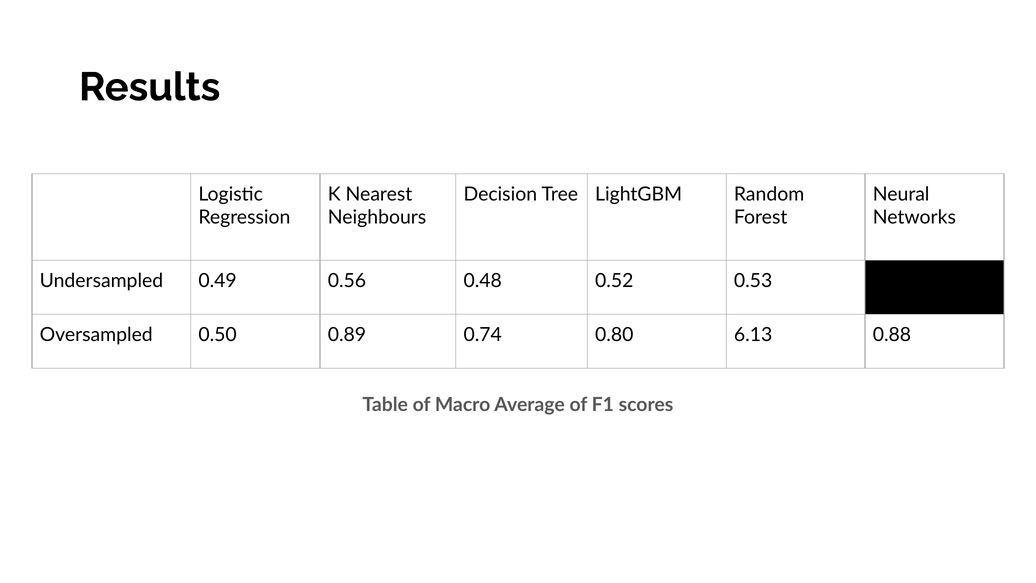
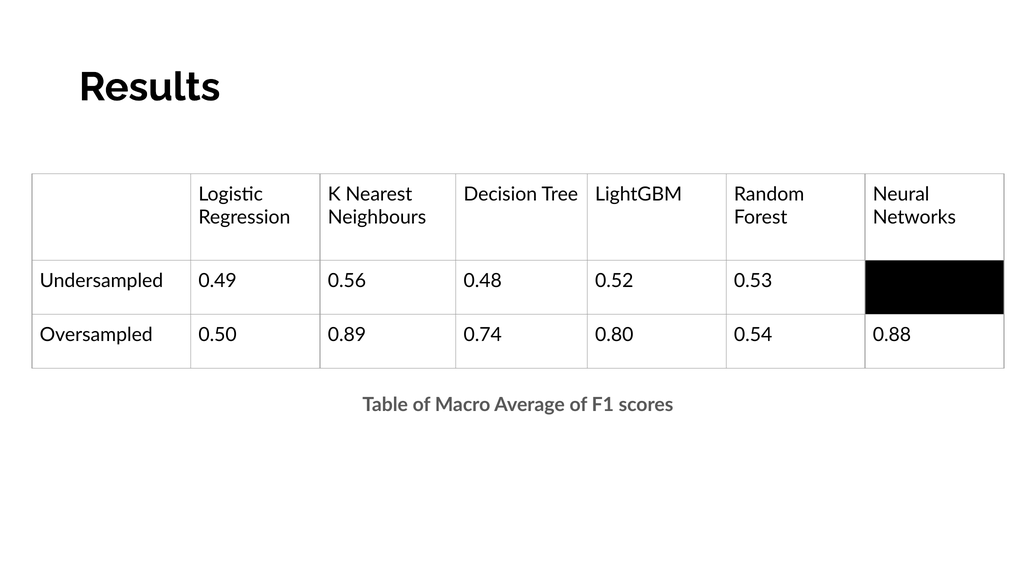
6.13: 6.13 -> 0.54
